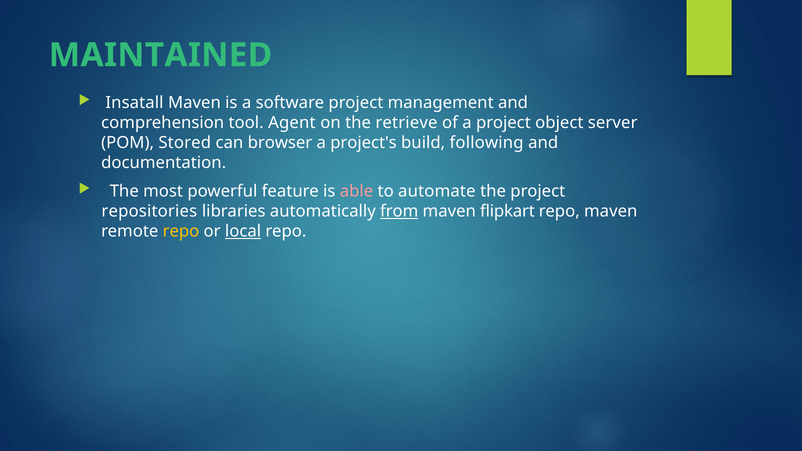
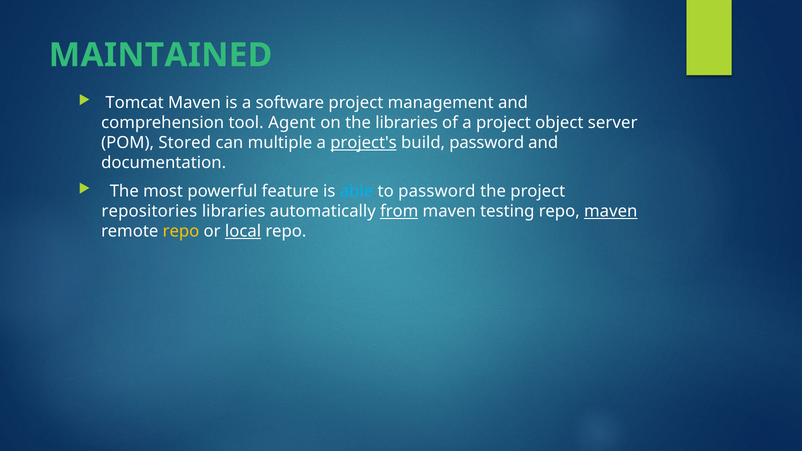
Insatall: Insatall -> Tomcat
the retrieve: retrieve -> libraries
browser: browser -> multiple
project's underline: none -> present
build following: following -> password
able colour: pink -> light blue
to automate: automate -> password
flipkart: flipkart -> testing
maven at (611, 211) underline: none -> present
